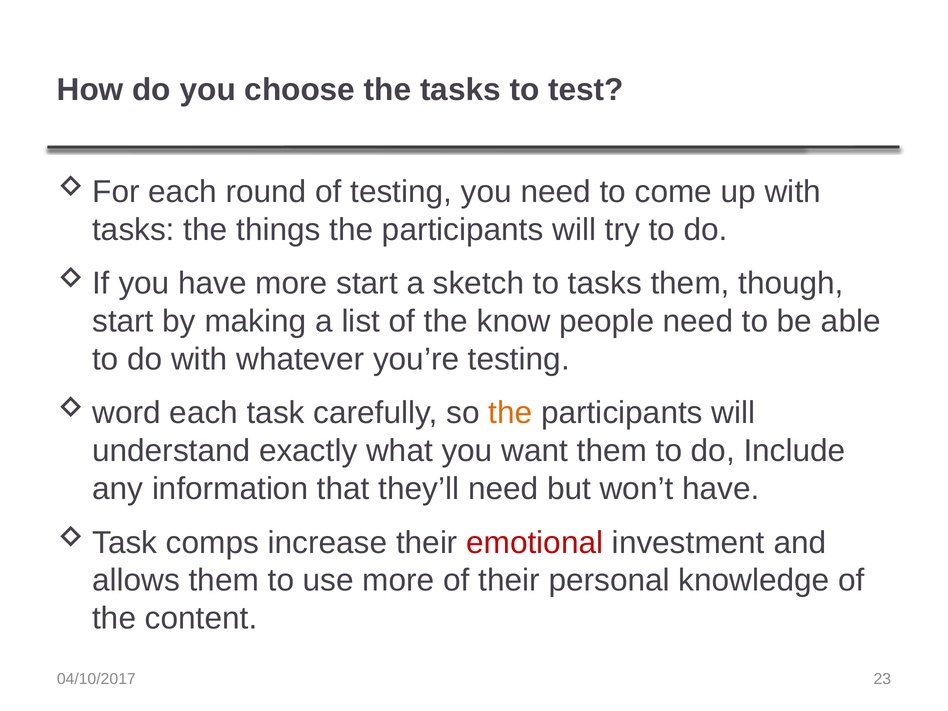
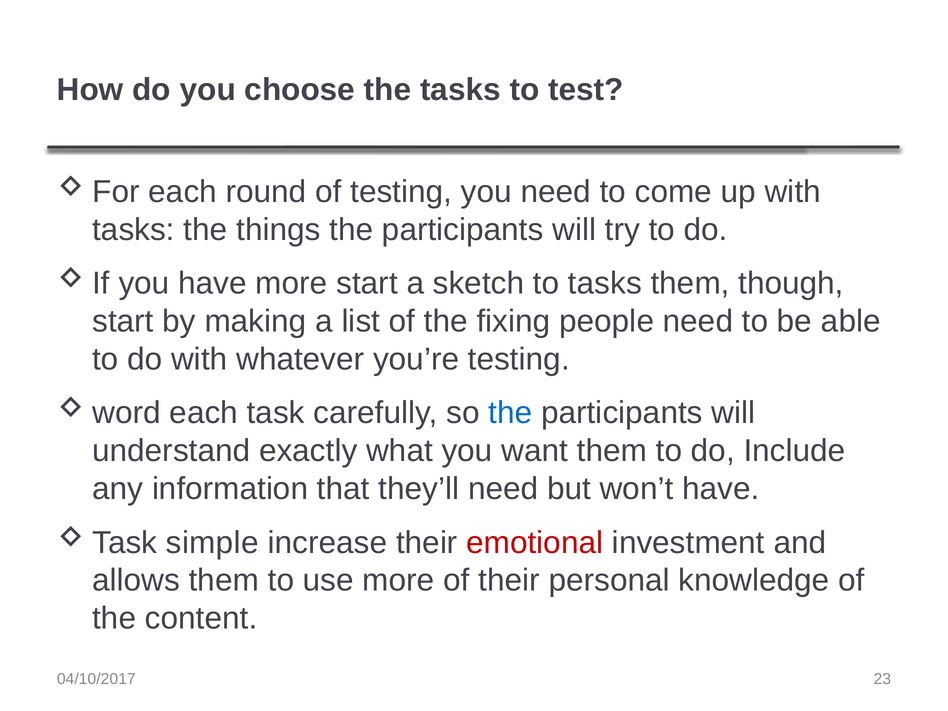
know: know -> fixing
the at (510, 413) colour: orange -> blue
comps: comps -> simple
